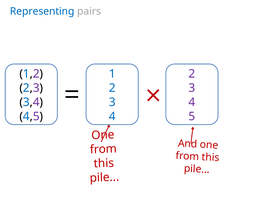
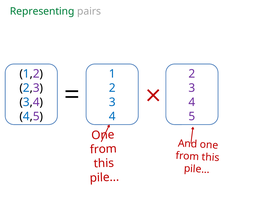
Representing colour: blue -> green
